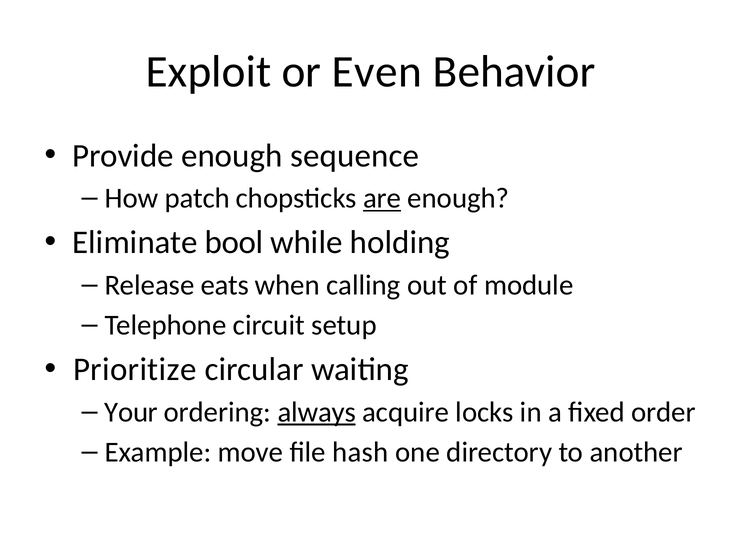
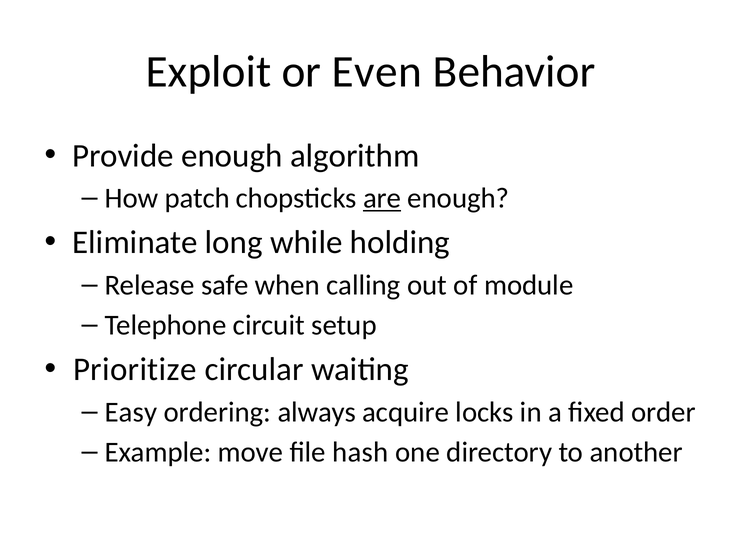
sequence: sequence -> algorithm
bool: bool -> long
eats: eats -> safe
Your: Your -> Easy
always underline: present -> none
